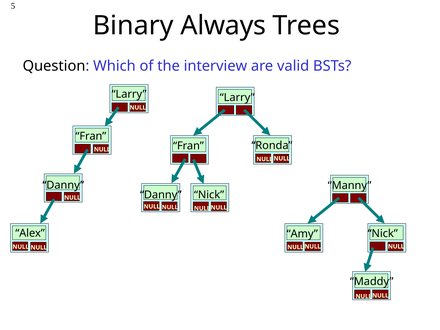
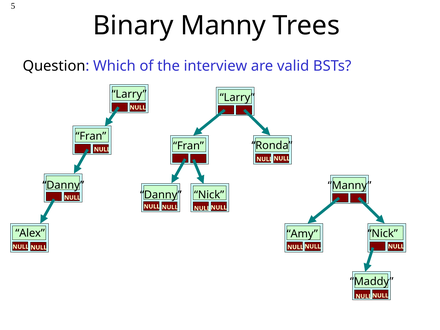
Binary Always: Always -> Manny
